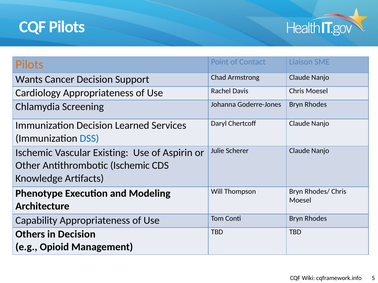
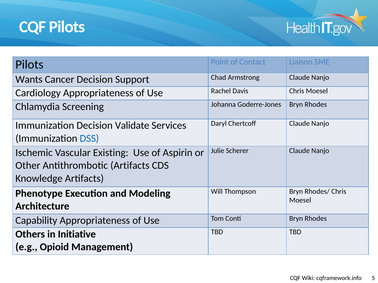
Pilots at (29, 65) colour: orange -> black
Learned: Learned -> Validate
Antithrombotic Ischemic: Ischemic -> Artifacts
in Decision: Decision -> Initiative
